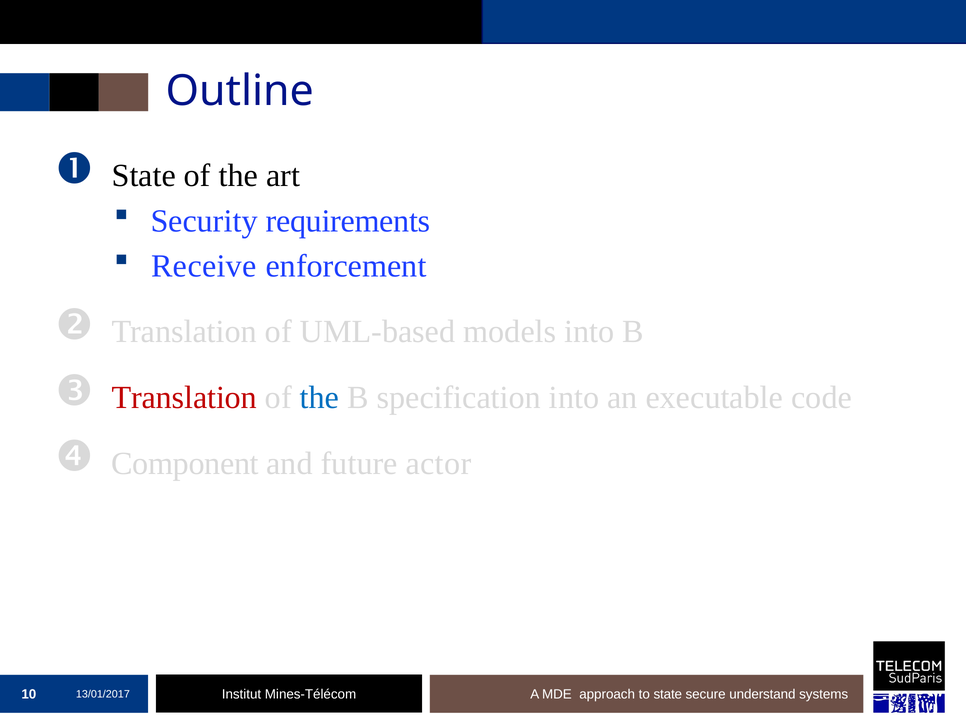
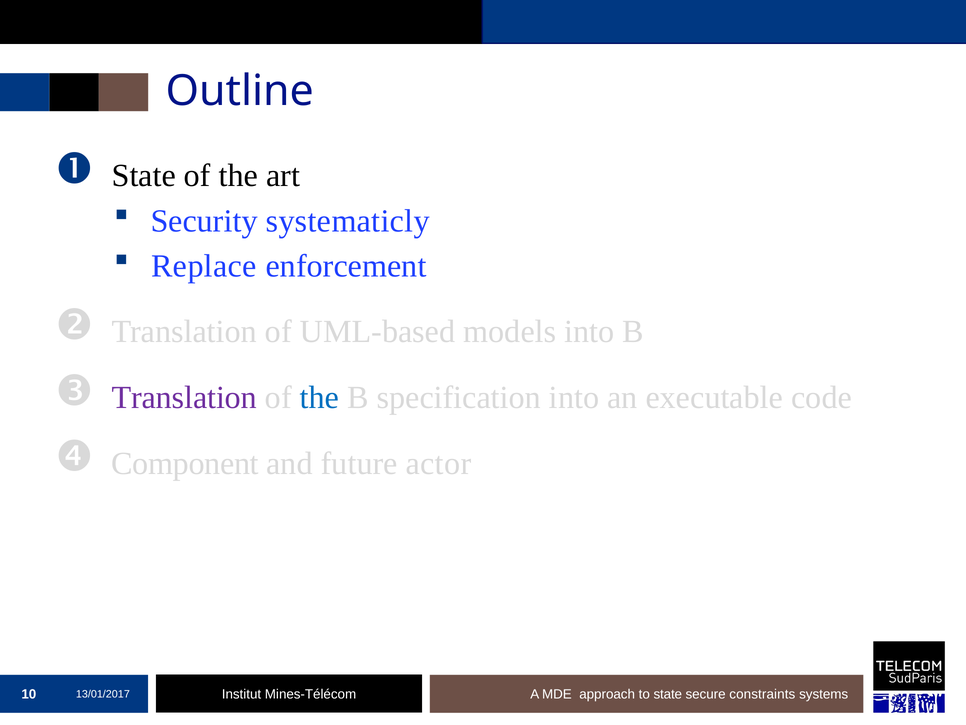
requirements: requirements -> systematicly
Receive: Receive -> Replace
Translation at (184, 397) colour: red -> purple
understand: understand -> constraints
